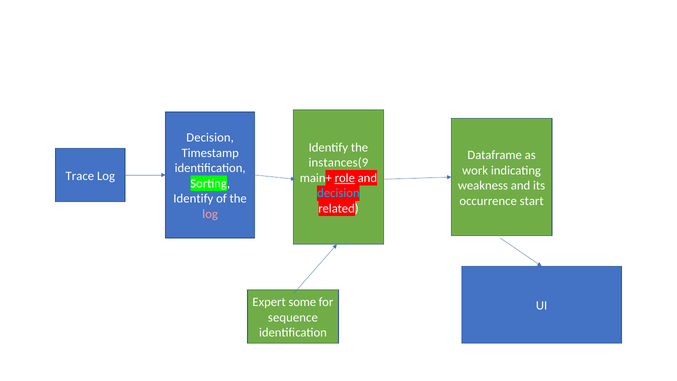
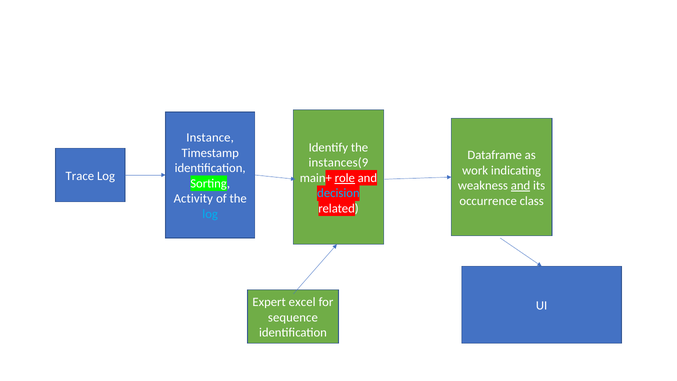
Decision at (210, 138): Decision -> Instance
and at (521, 185) underline: none -> present
Identify at (193, 199): Identify -> Activity
start: start -> class
log at (210, 214) colour: pink -> light blue
some: some -> excel
